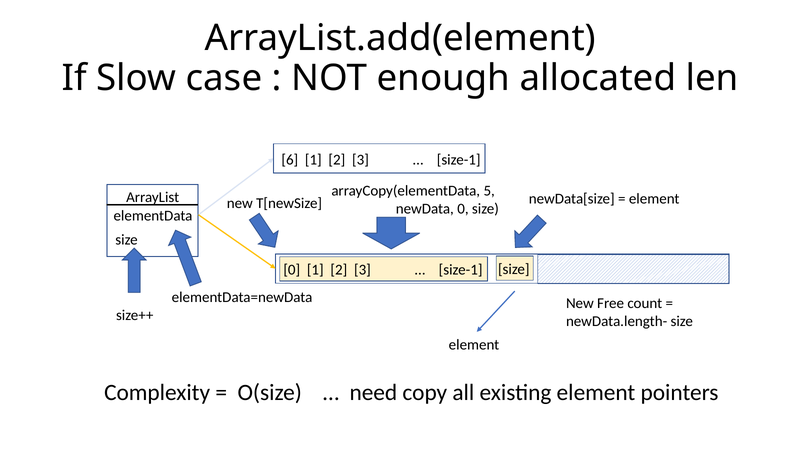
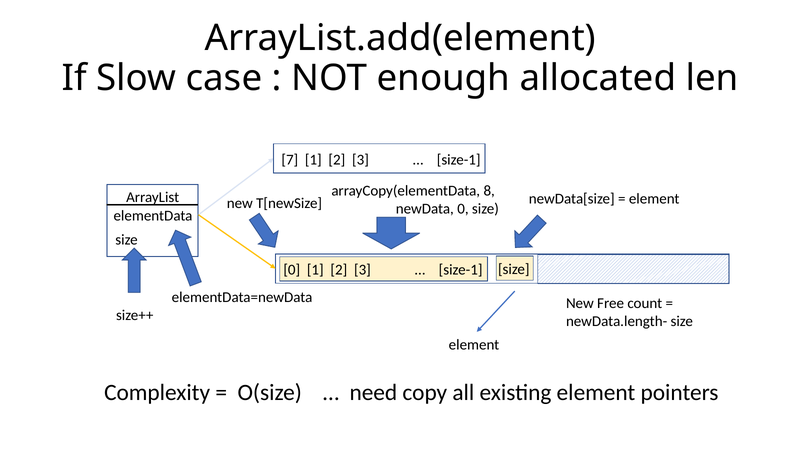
6: 6 -> 7
5: 5 -> 8
